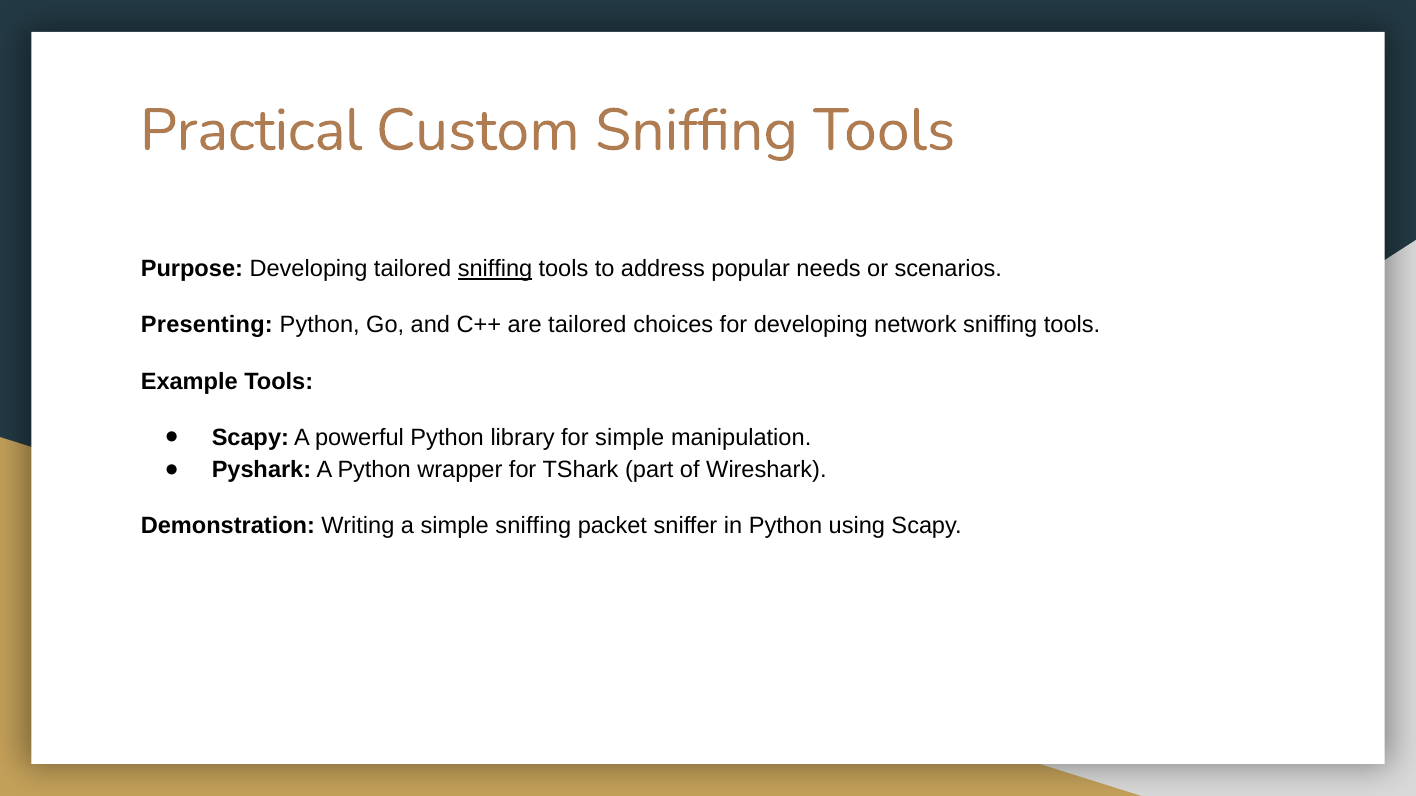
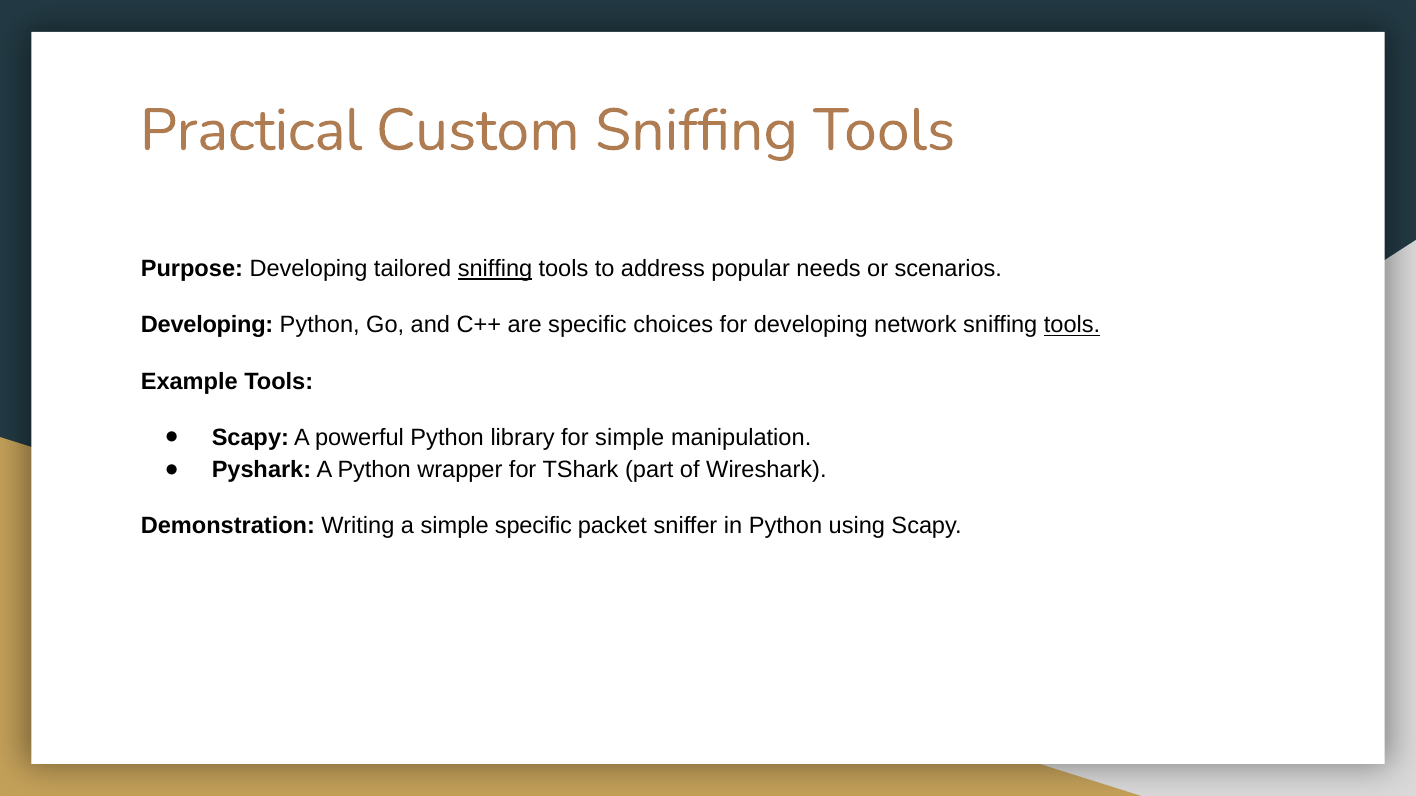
Presenting at (207, 325): Presenting -> Developing
are tailored: tailored -> specific
tools at (1072, 325) underline: none -> present
simple sniffing: sniffing -> specific
